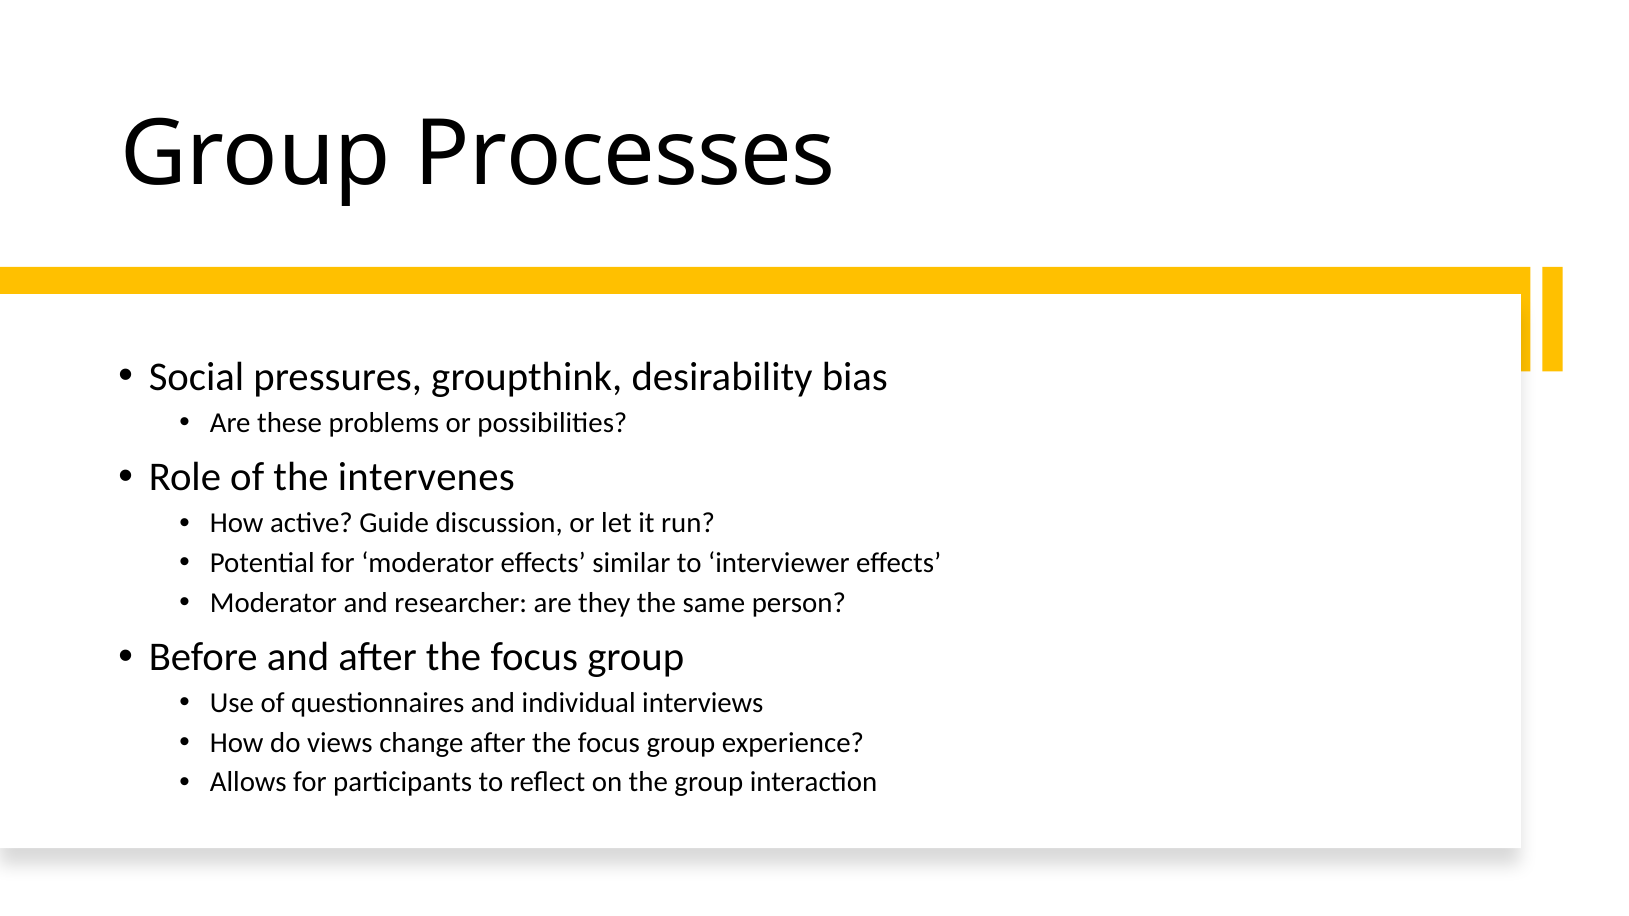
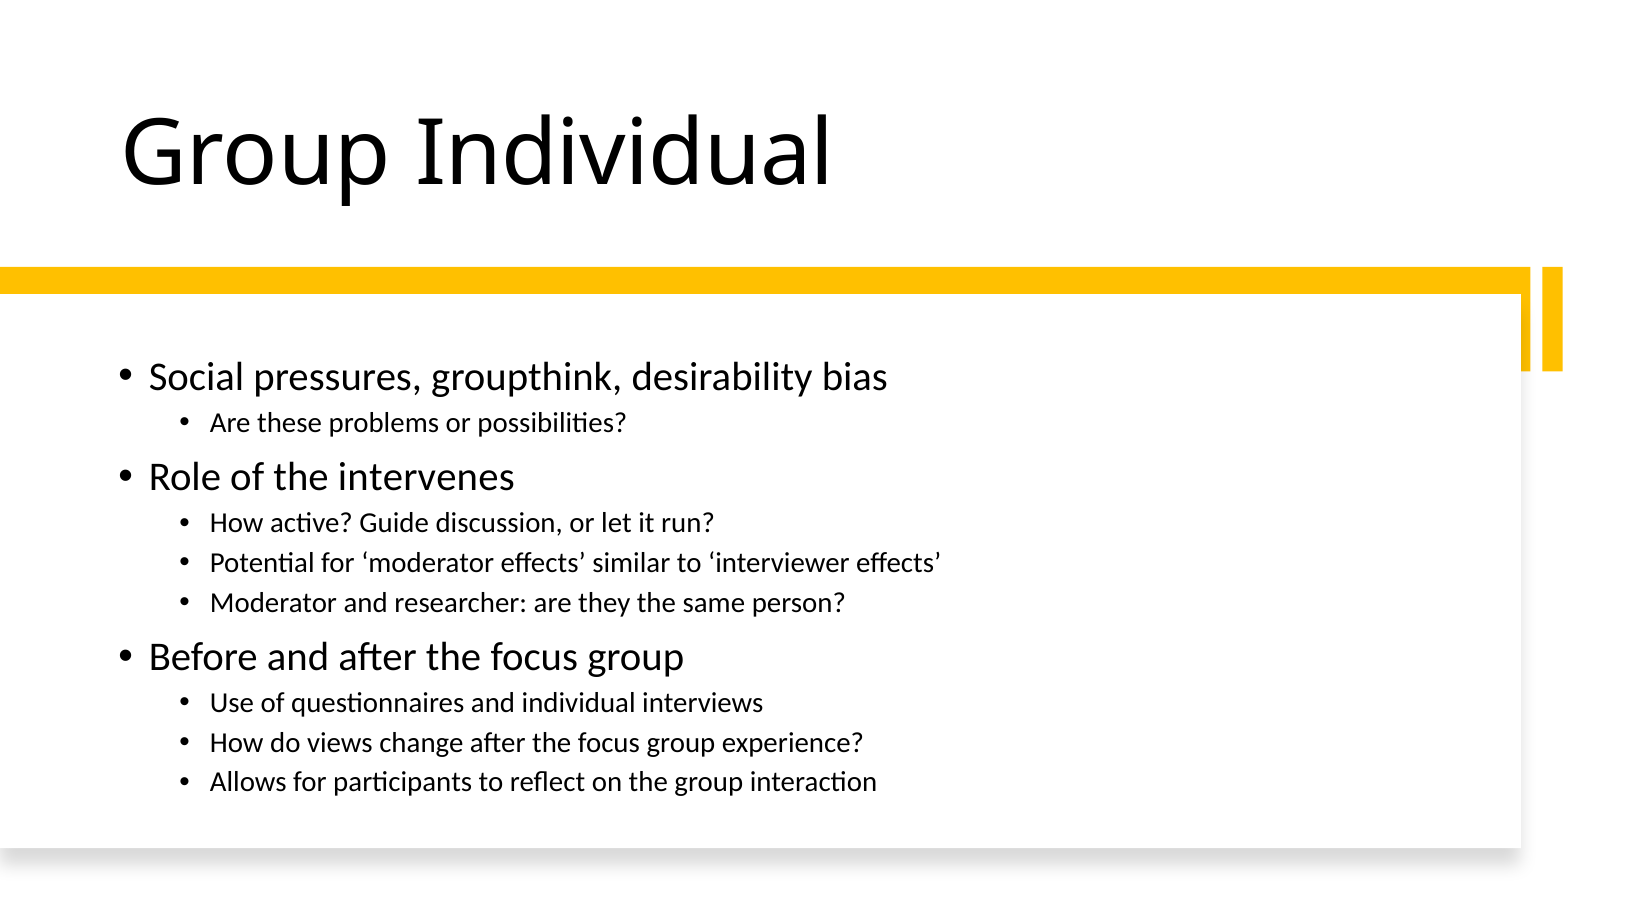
Group Processes: Processes -> Individual
